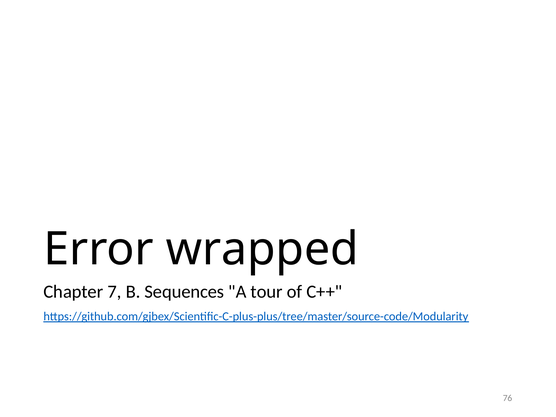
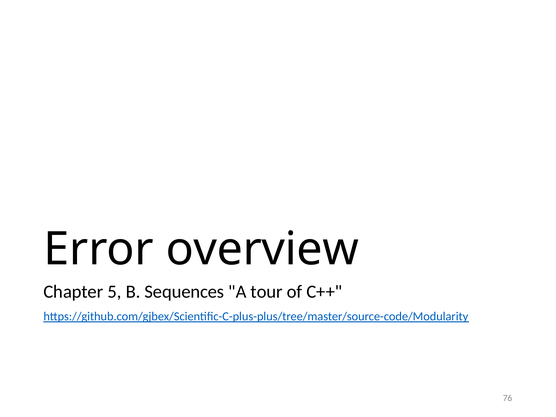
wrapped: wrapped -> overview
7: 7 -> 5
